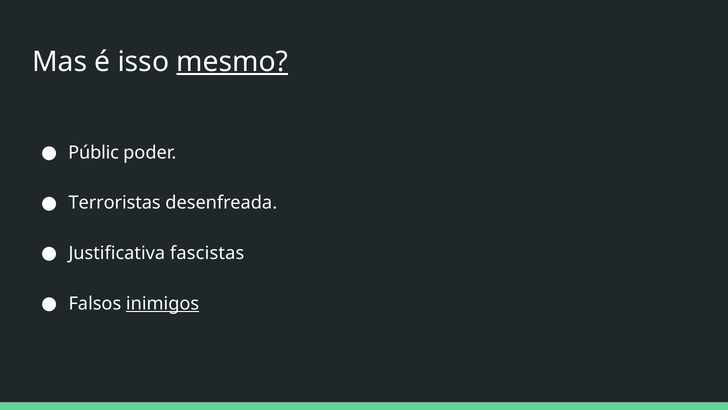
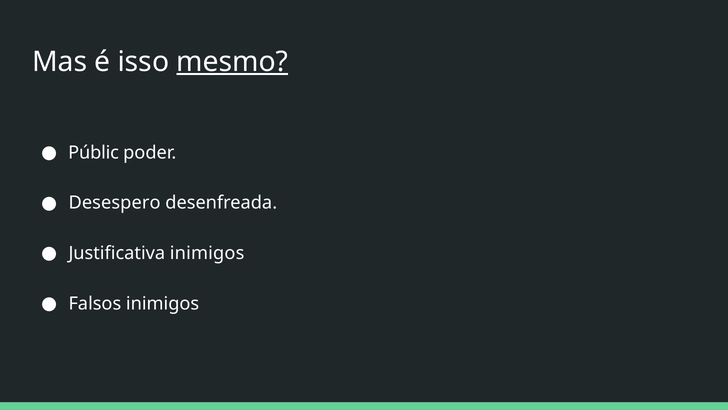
Terroristas: Terroristas -> Desespero
Justificativa fascistas: fascistas -> inimigos
inimigos at (163, 303) underline: present -> none
